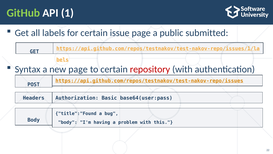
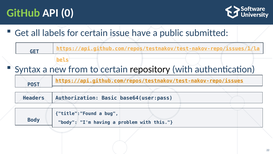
1: 1 -> 0
issue page: page -> have
new page: page -> from
repository colour: red -> black
